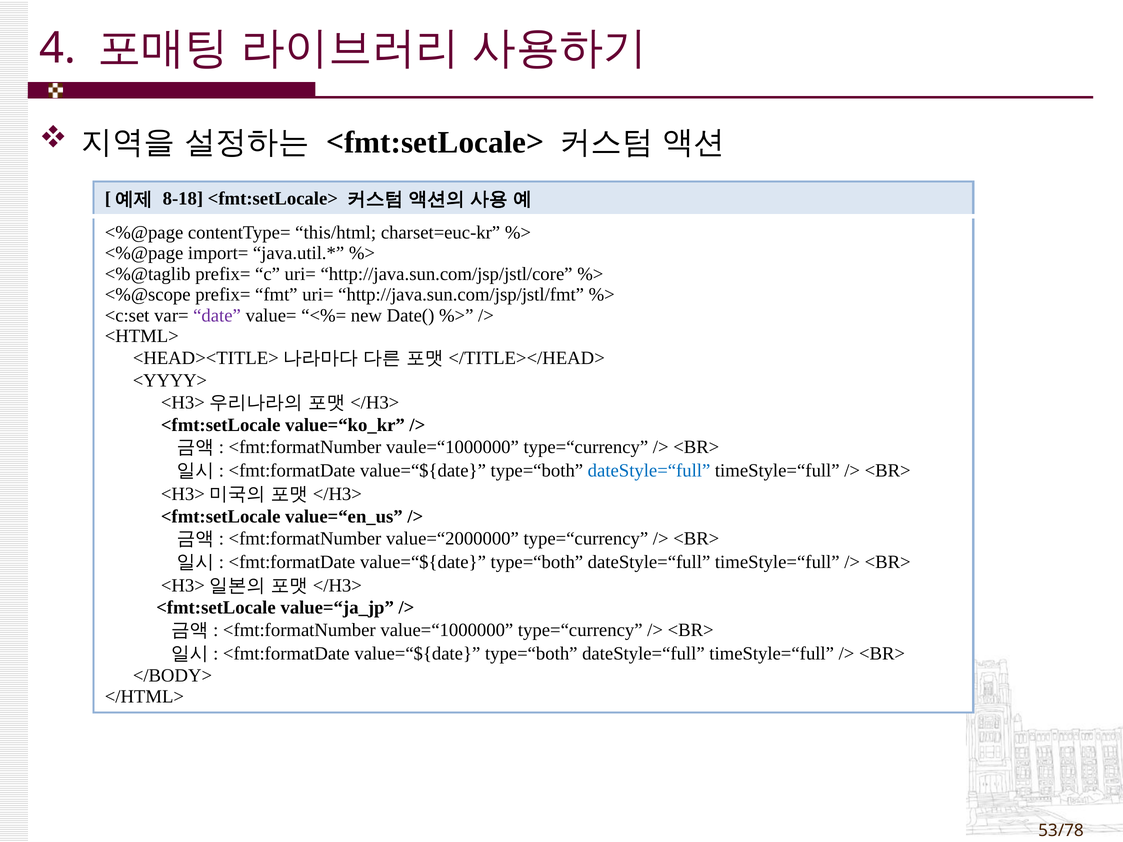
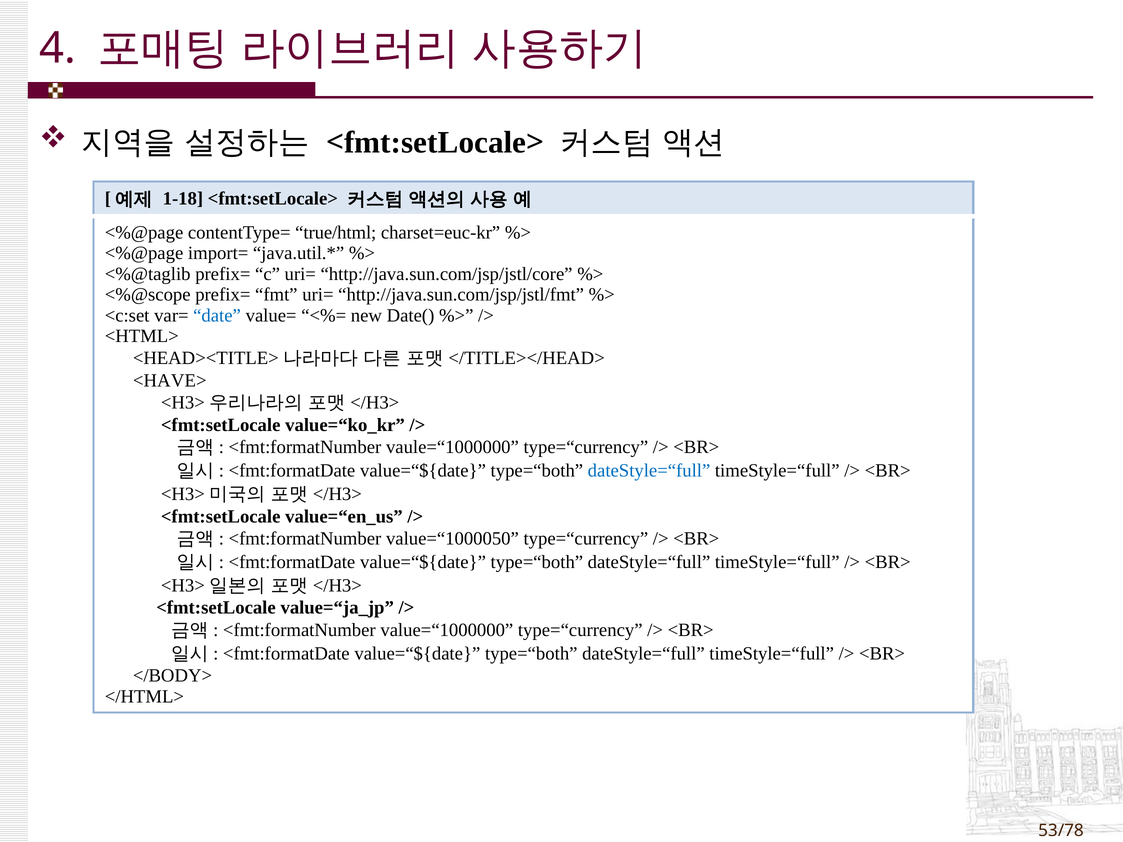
8-18: 8-18 -> 1-18
this/html: this/html -> true/html
date colour: purple -> blue
<YYYY>: <YYYY> -> <HAVE>
value=“2000000: value=“2000000 -> value=“1000050
